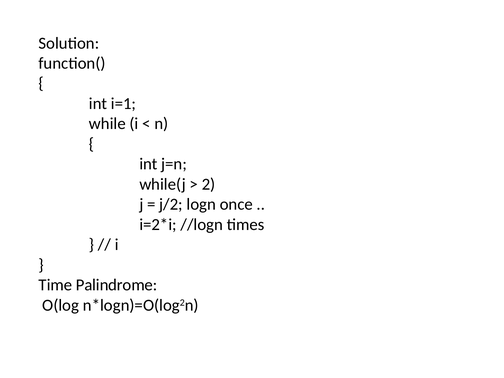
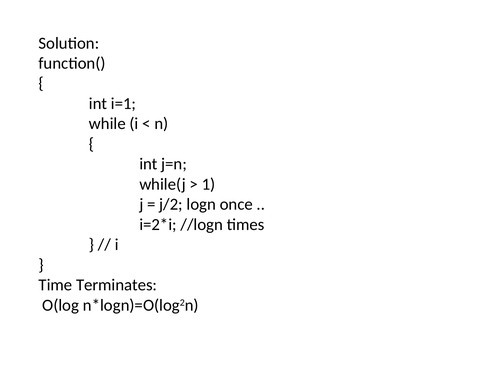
2: 2 -> 1
Palindrome: Palindrome -> Terminates
